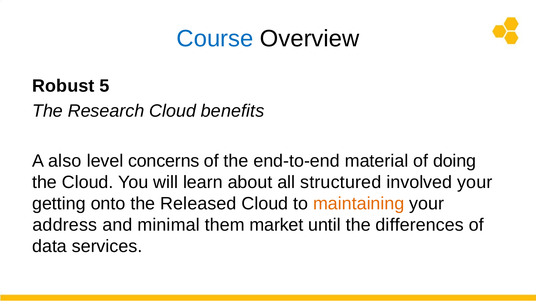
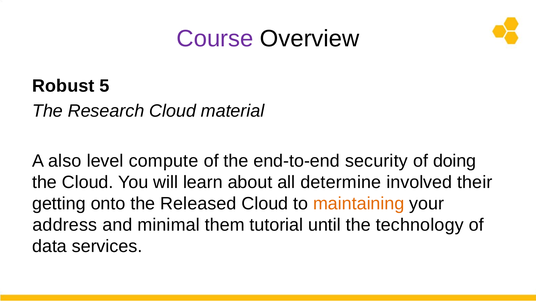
Course colour: blue -> purple
benefits: benefits -> material
concerns: concerns -> compute
material: material -> security
structured: structured -> determine
involved your: your -> their
market: market -> tutorial
differences: differences -> technology
